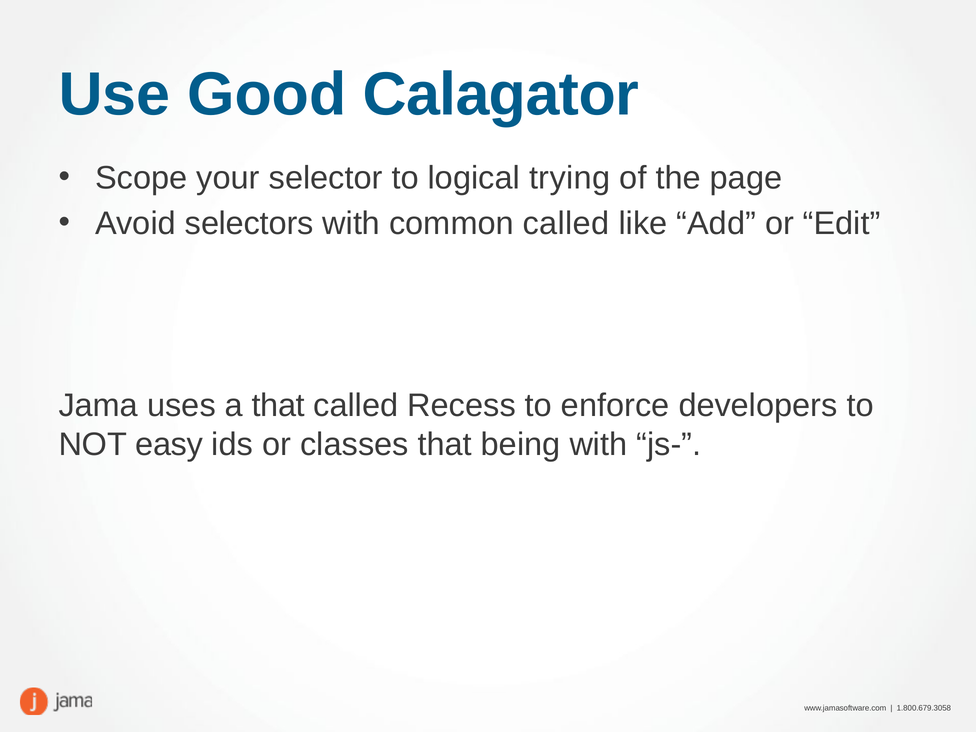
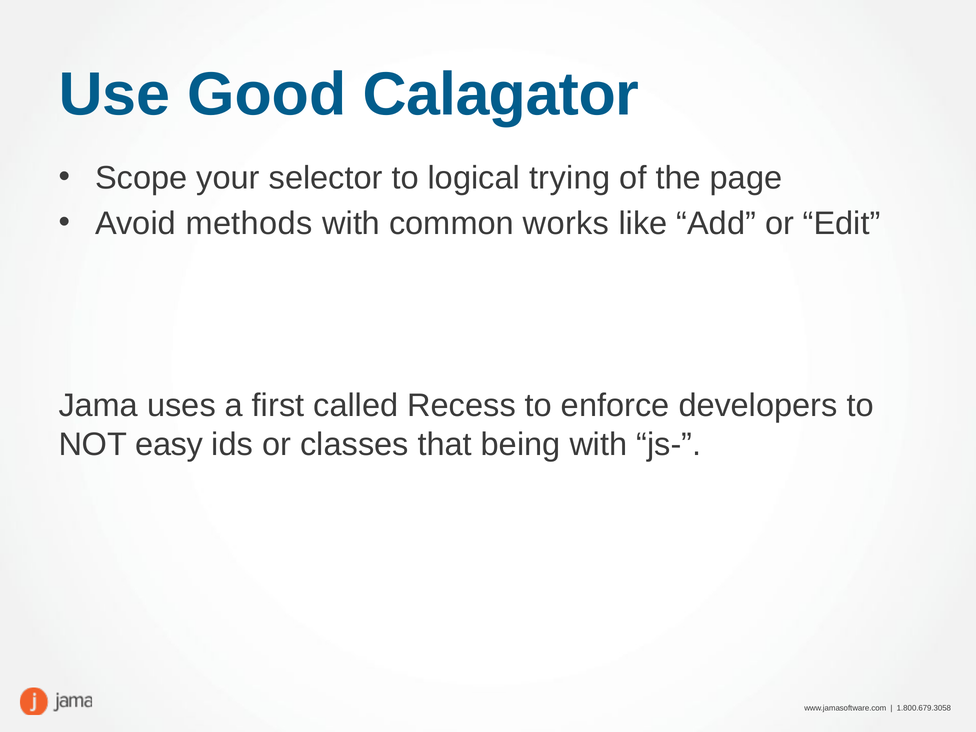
selectors: selectors -> methods
common called: called -> works
a that: that -> first
